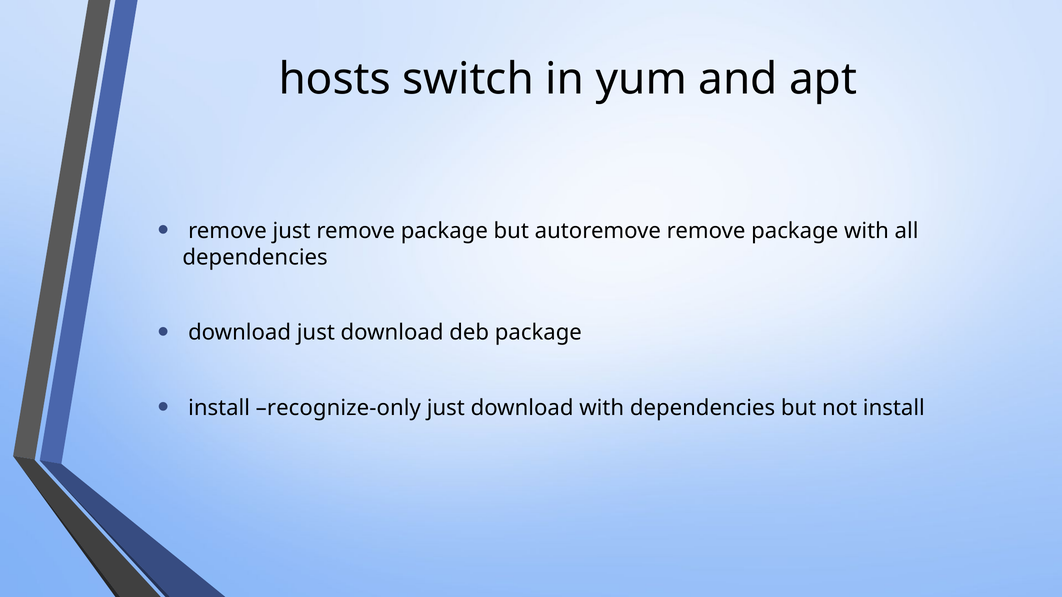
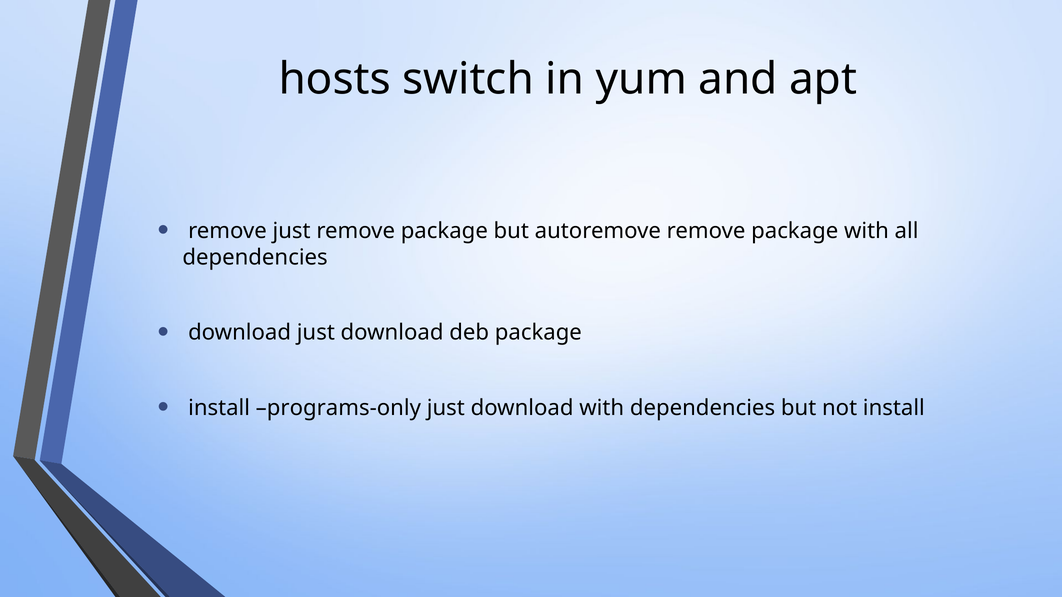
recognize-only: recognize-only -> programs-only
